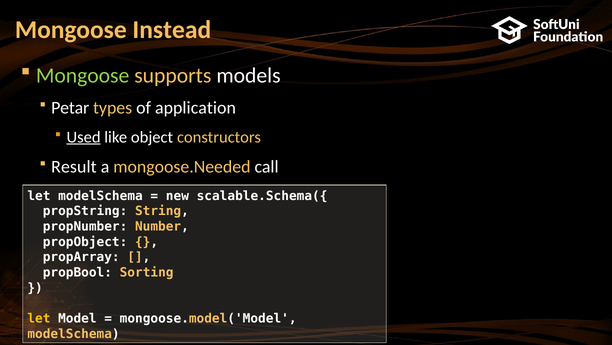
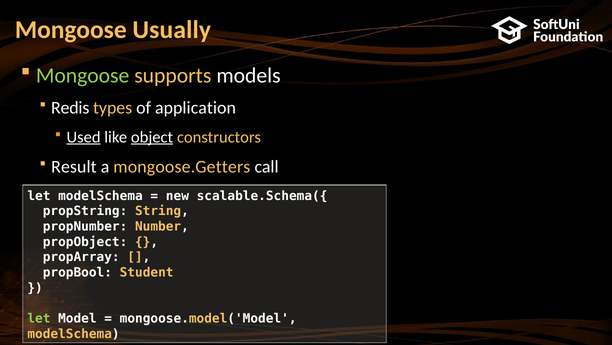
Instead: Instead -> Usually
Petar: Petar -> Redis
object underline: none -> present
mongoose.Needed: mongoose.Needed -> mongoose.Getters
Sorting: Sorting -> Student
let at (39, 318) colour: yellow -> light green
